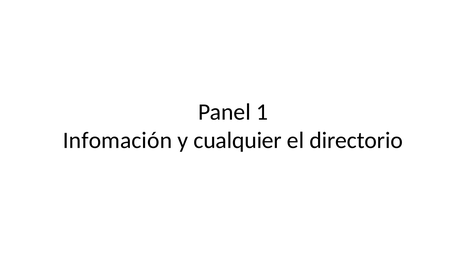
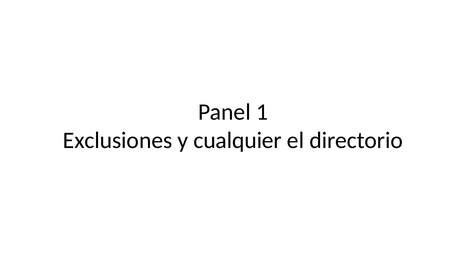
Infomación: Infomación -> Exclusiones
